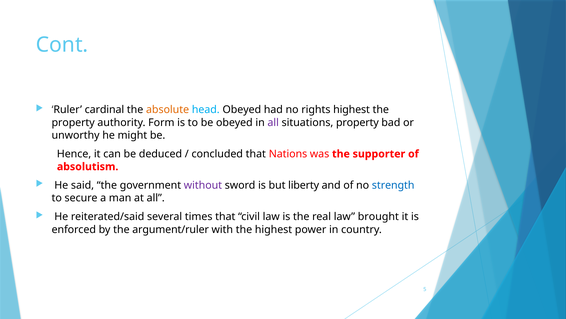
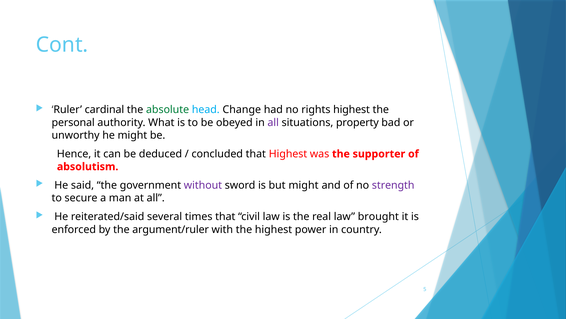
absolute colour: orange -> green
head Obeyed: Obeyed -> Change
property at (73, 122): property -> personal
Form: Form -> What
that Nations: Nations -> Highest
but liberty: liberty -> might
strength colour: blue -> purple
